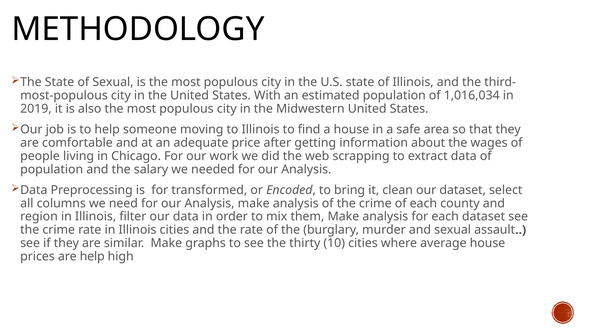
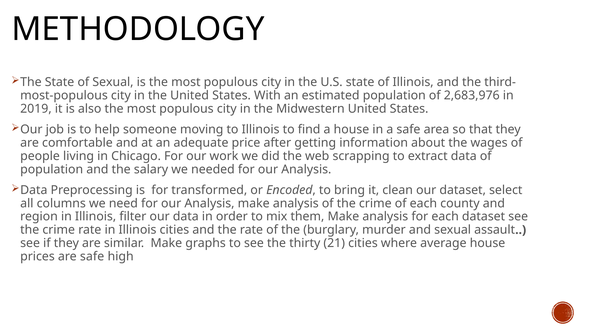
1,016,034: 1,016,034 -> 2,683,976
10: 10 -> 21
are help: help -> safe
